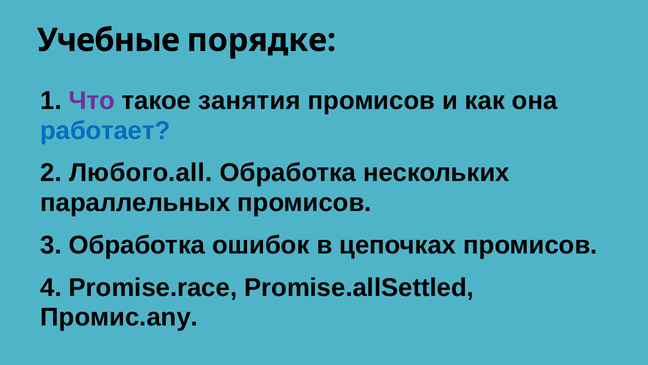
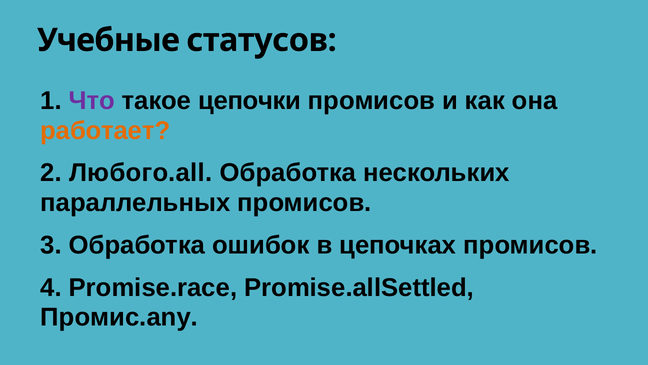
порядке: порядке -> статусов
занятия: занятия -> цепочки
работает colour: blue -> orange
